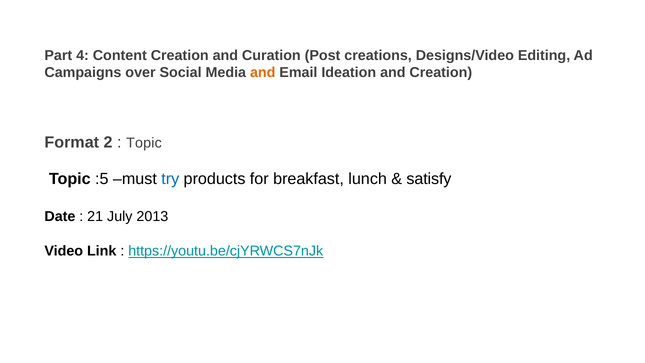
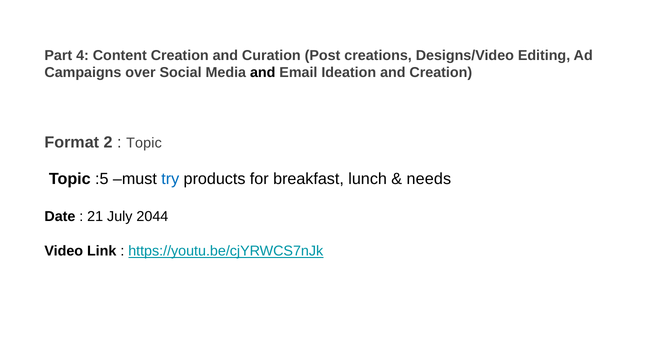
and at (263, 73) colour: orange -> black
satisfy: satisfy -> needs
2013: 2013 -> 2044
